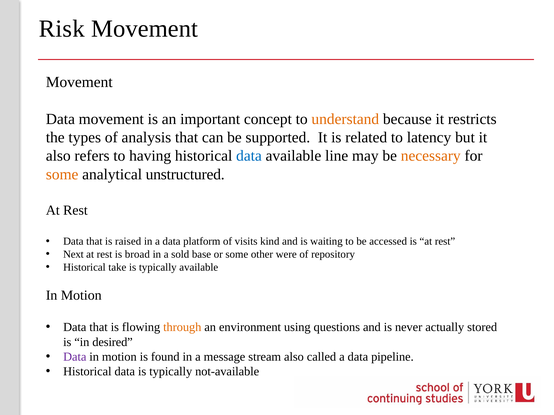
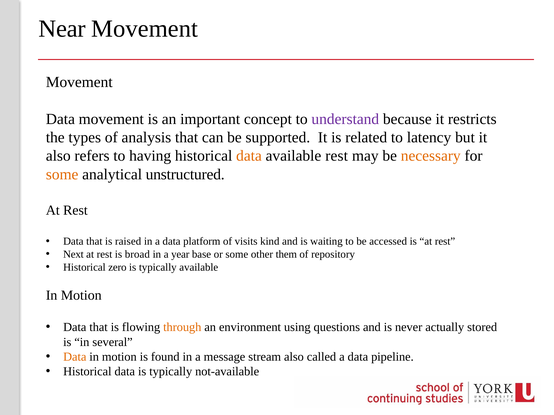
Risk: Risk -> Near
understand colour: orange -> purple
data at (249, 156) colour: blue -> orange
available line: line -> rest
sold: sold -> year
were: were -> them
take: take -> zero
desired: desired -> several
Data at (75, 357) colour: purple -> orange
